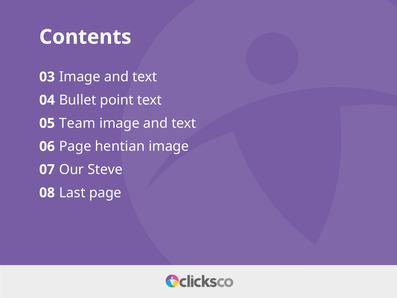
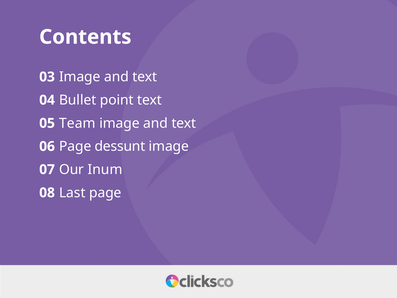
hentian: hentian -> dessunt
Steve: Steve -> Inum
